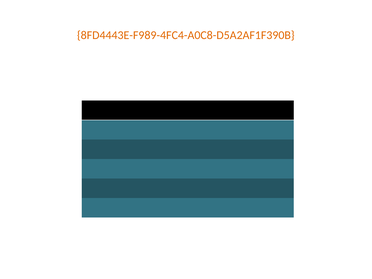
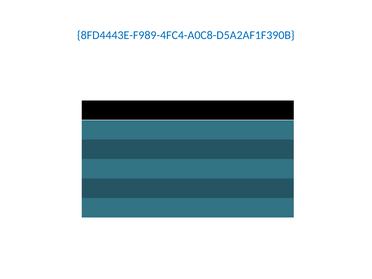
8FD4443E-F989-4FC4-A0C8-D5A2AF1F390B colour: orange -> blue
